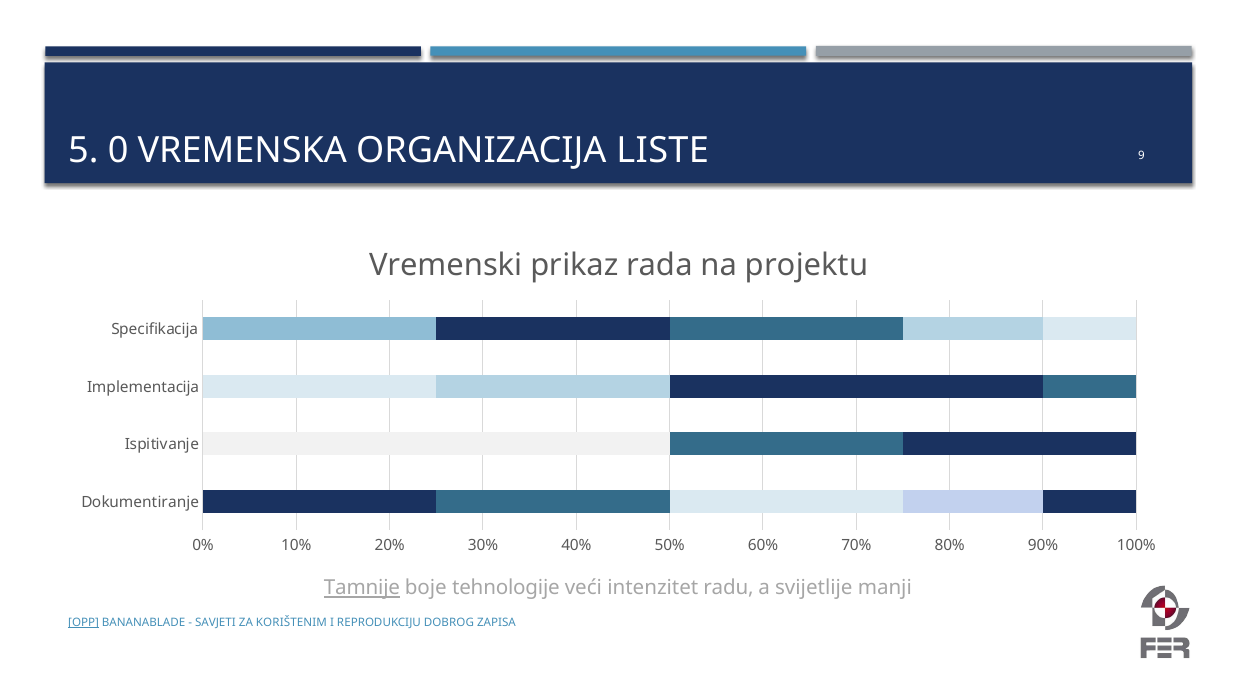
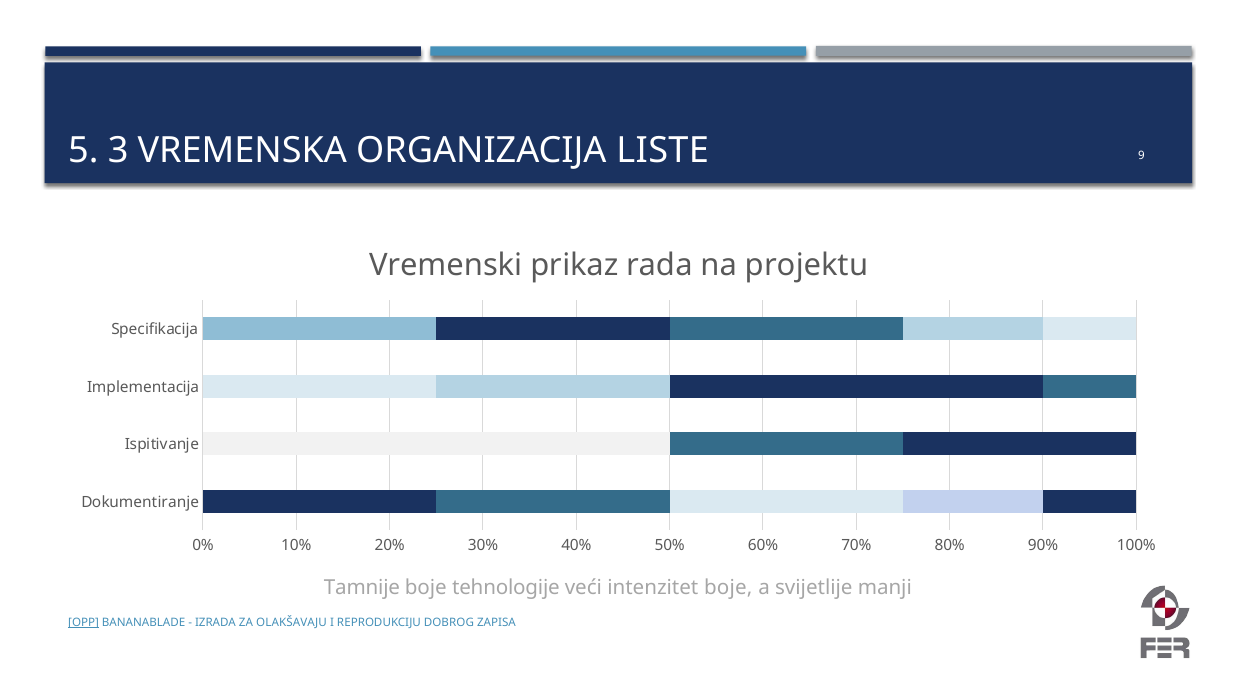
0: 0 -> 3
Tamnije underline: present -> none
intenzitet radu: radu -> boje
SAVJETI: SAVJETI -> IZRADA
KORIŠTENIM: KORIŠTENIM -> OLAKŠAVAJU
